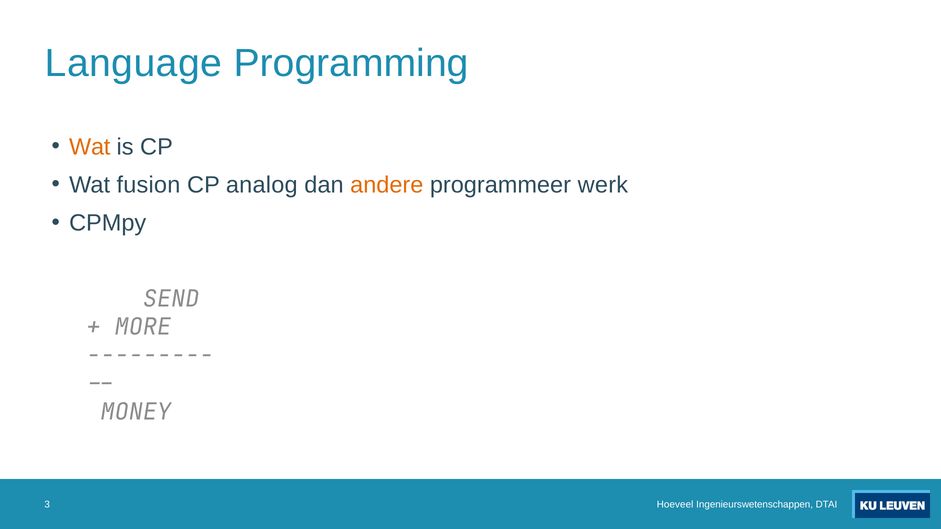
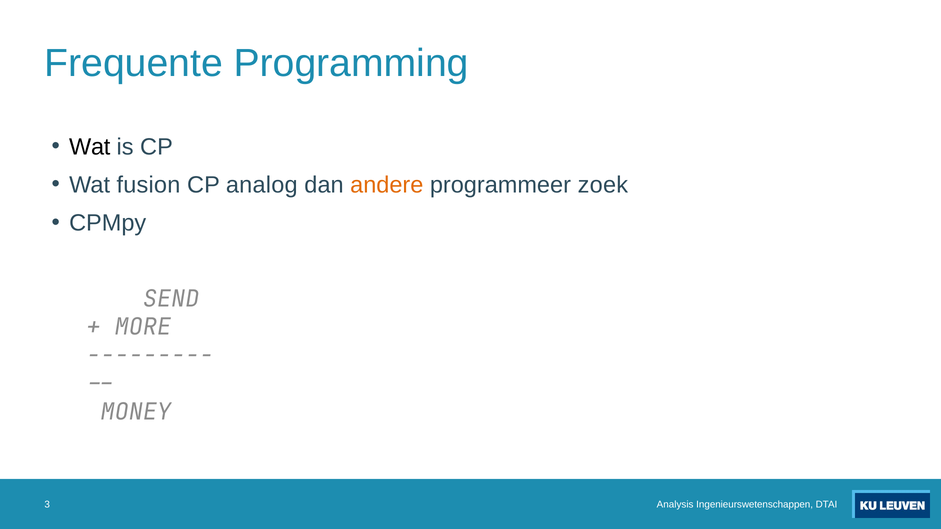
Language: Language -> Frequente
Wat at (90, 147) colour: orange -> black
werk: werk -> zoek
Hoeveel: Hoeveel -> Analysis
